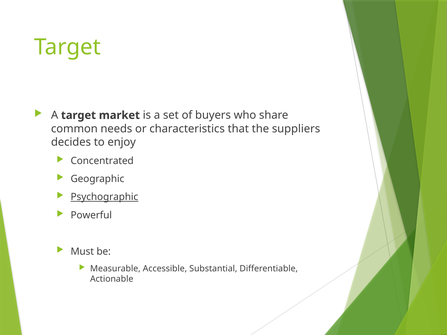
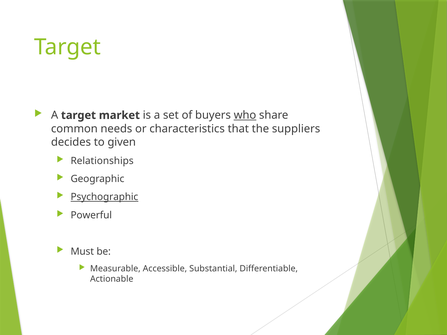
who underline: none -> present
enjoy: enjoy -> given
Concentrated: Concentrated -> Relationships
